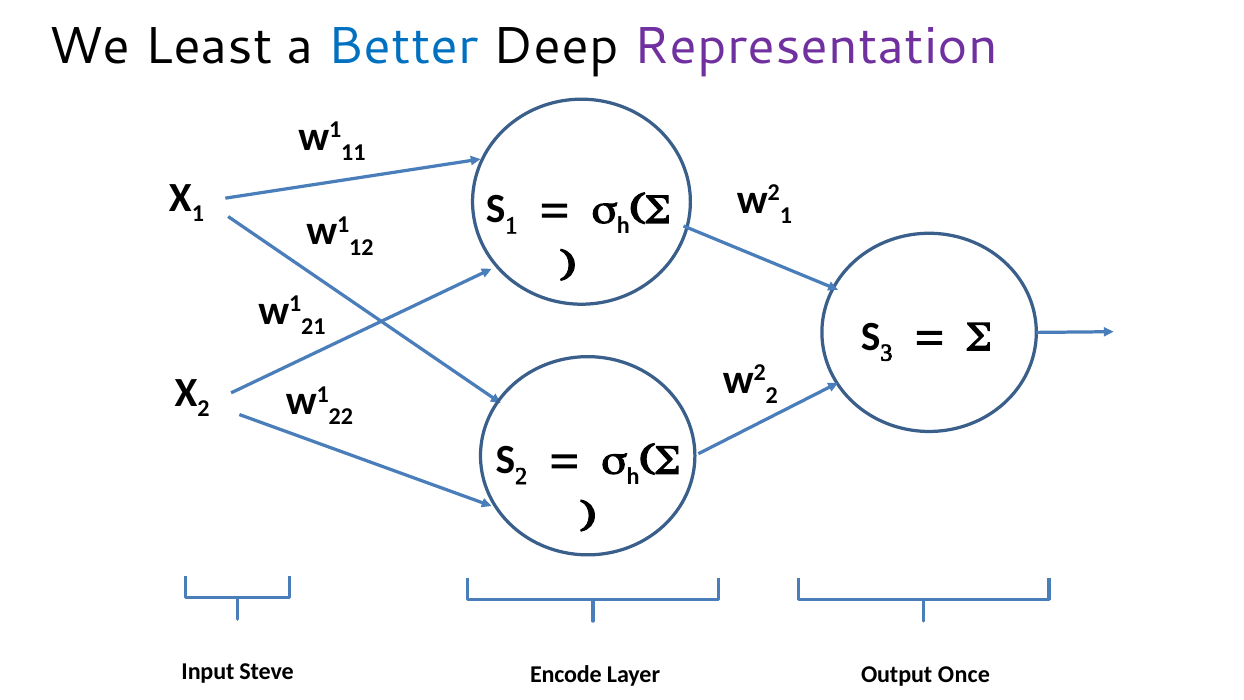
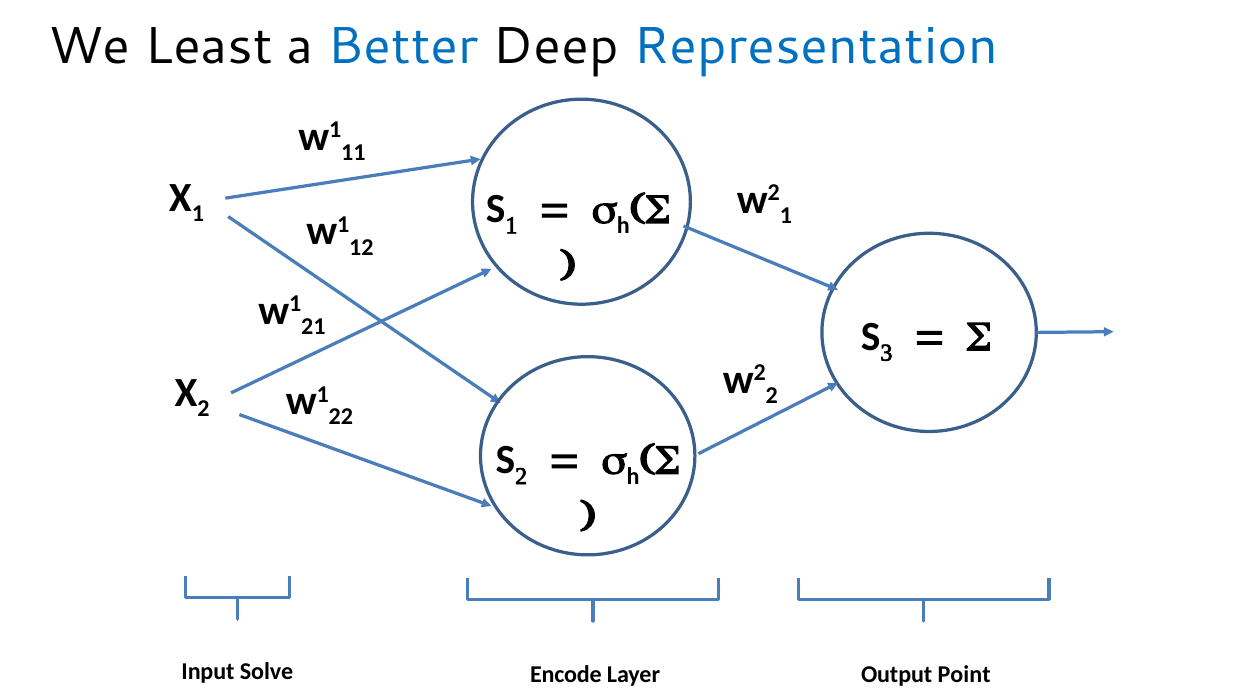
Representation colour: purple -> blue
Steve: Steve -> Solve
Once: Once -> Point
